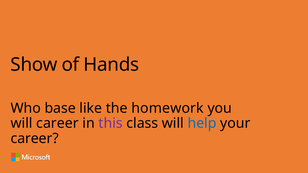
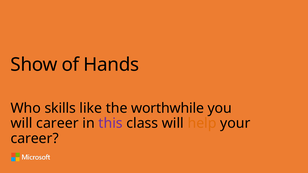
base: base -> skills
homework: homework -> worthwhile
help colour: blue -> orange
